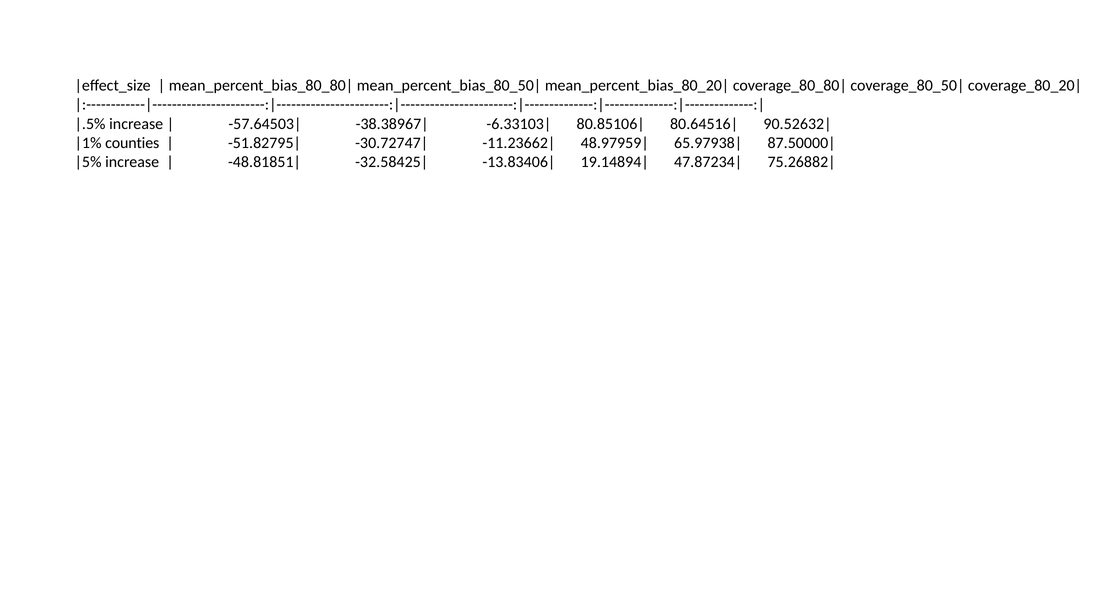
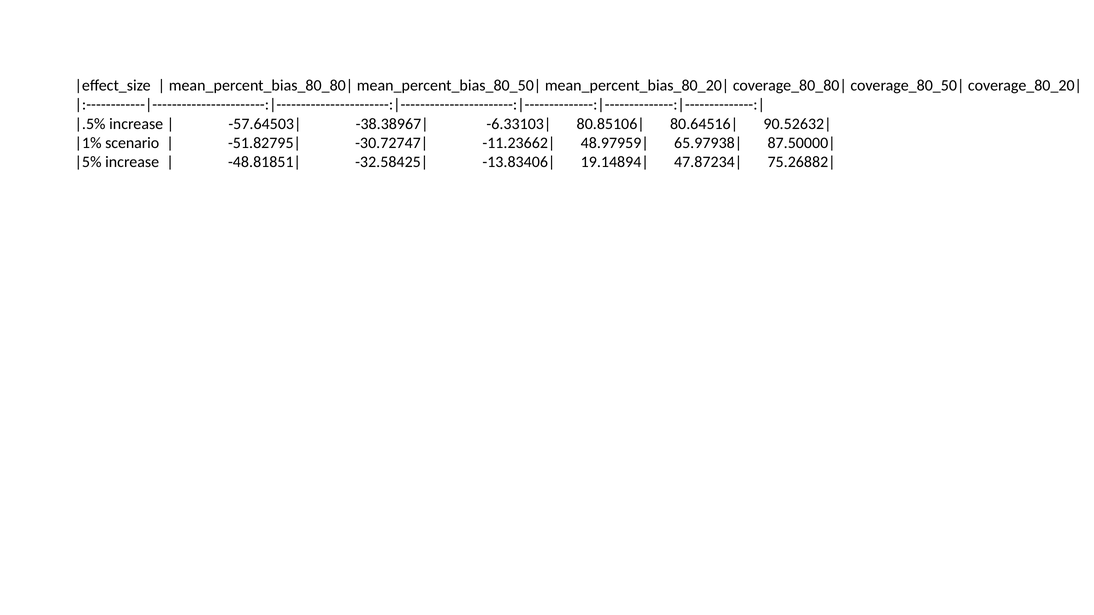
counties: counties -> scenario
